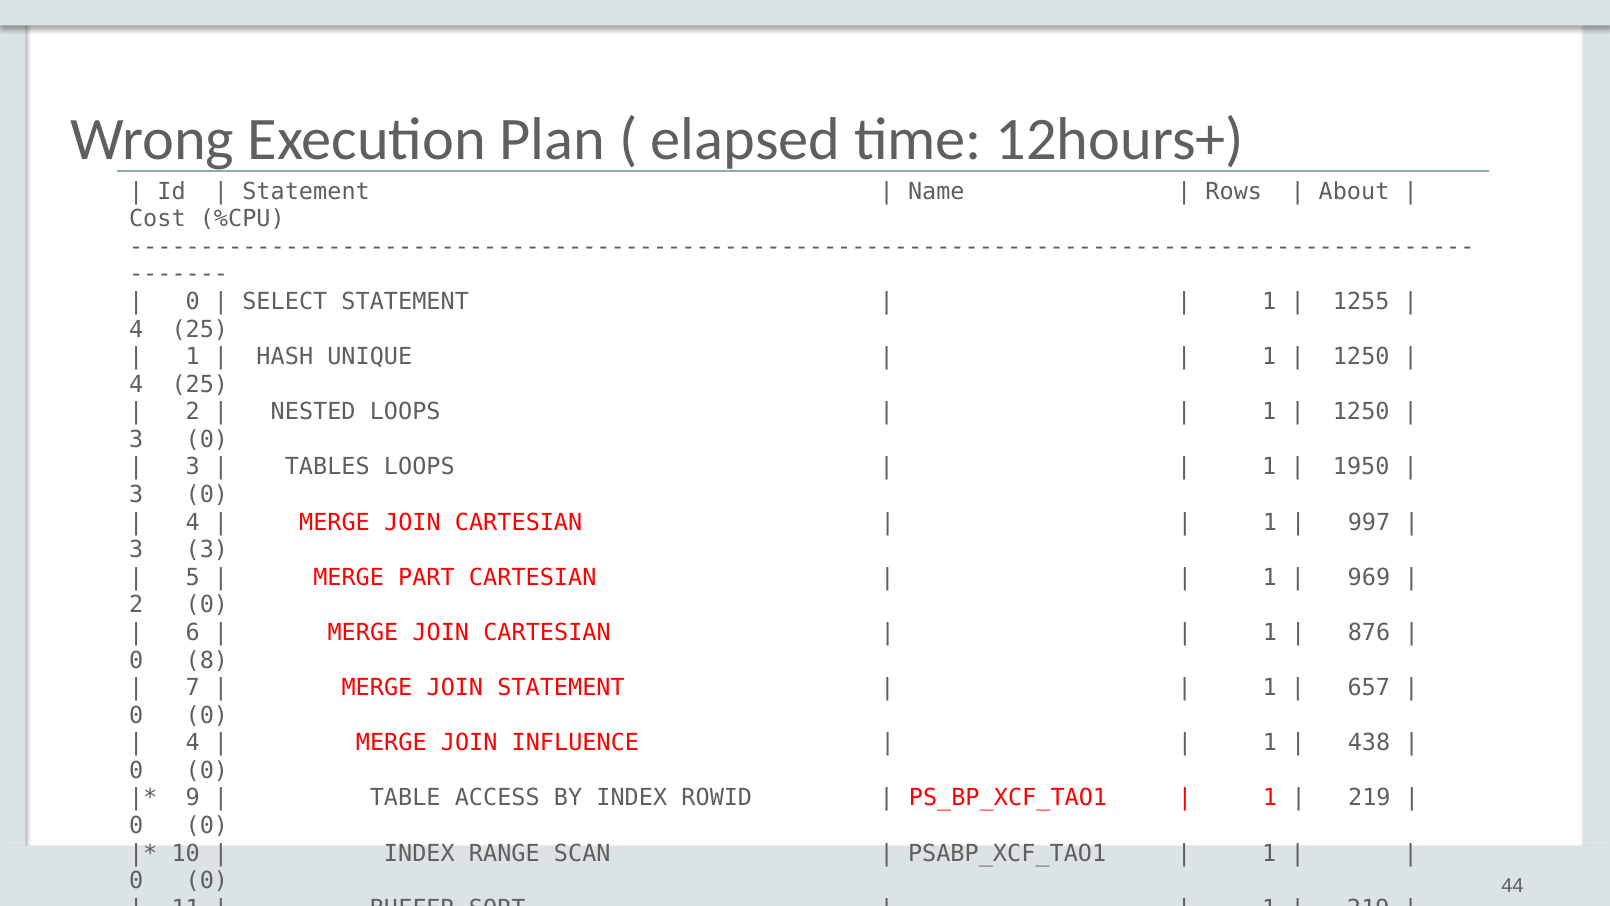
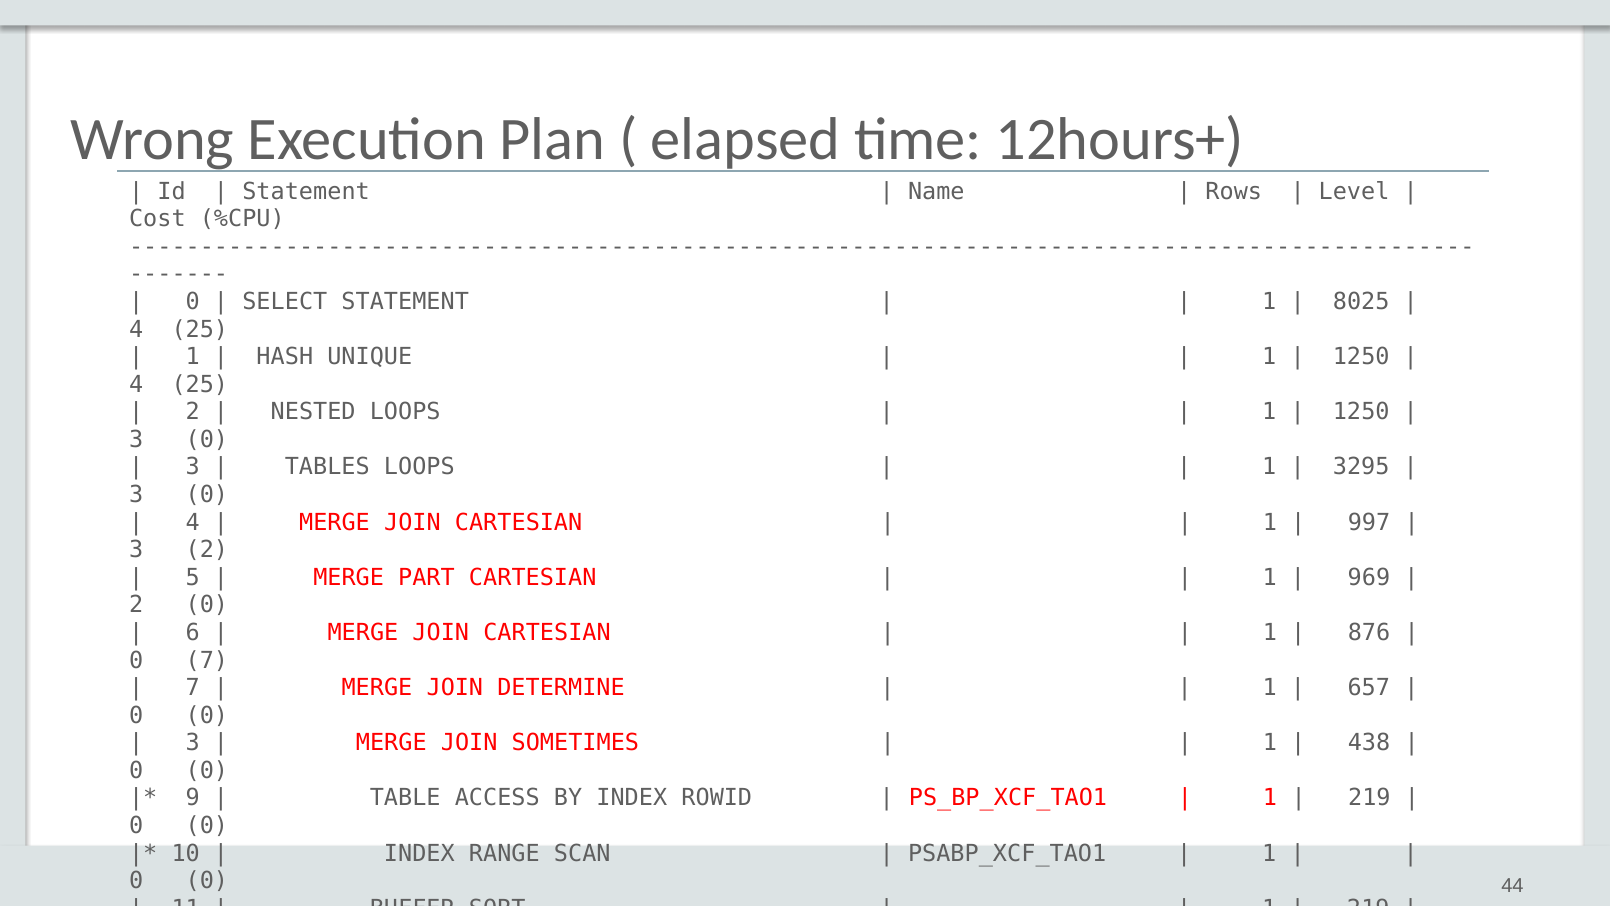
About: About -> Level
1255: 1255 -> 8025
1950: 1950 -> 3295
3 3: 3 -> 2
0 8: 8 -> 7
JOIN STATEMENT: STATEMENT -> DETERMINE
4 at (193, 743): 4 -> 3
INFLUENCE: INFLUENCE -> SOMETIMES
